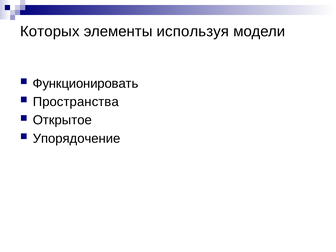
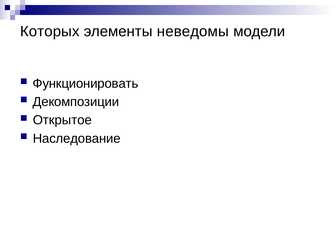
используя: используя -> неведомы
Пространства: Пространства -> Декомпозиции
Упорядочение: Упорядочение -> Наследование
